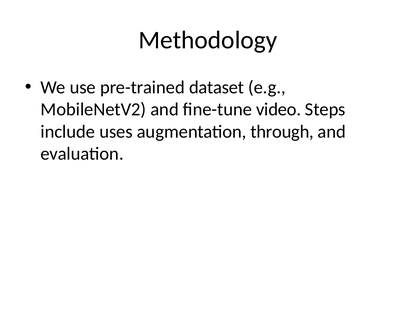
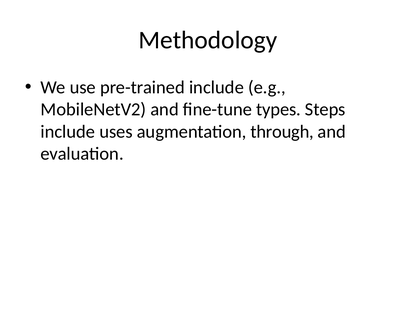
pre-trained dataset: dataset -> include
video: video -> types
